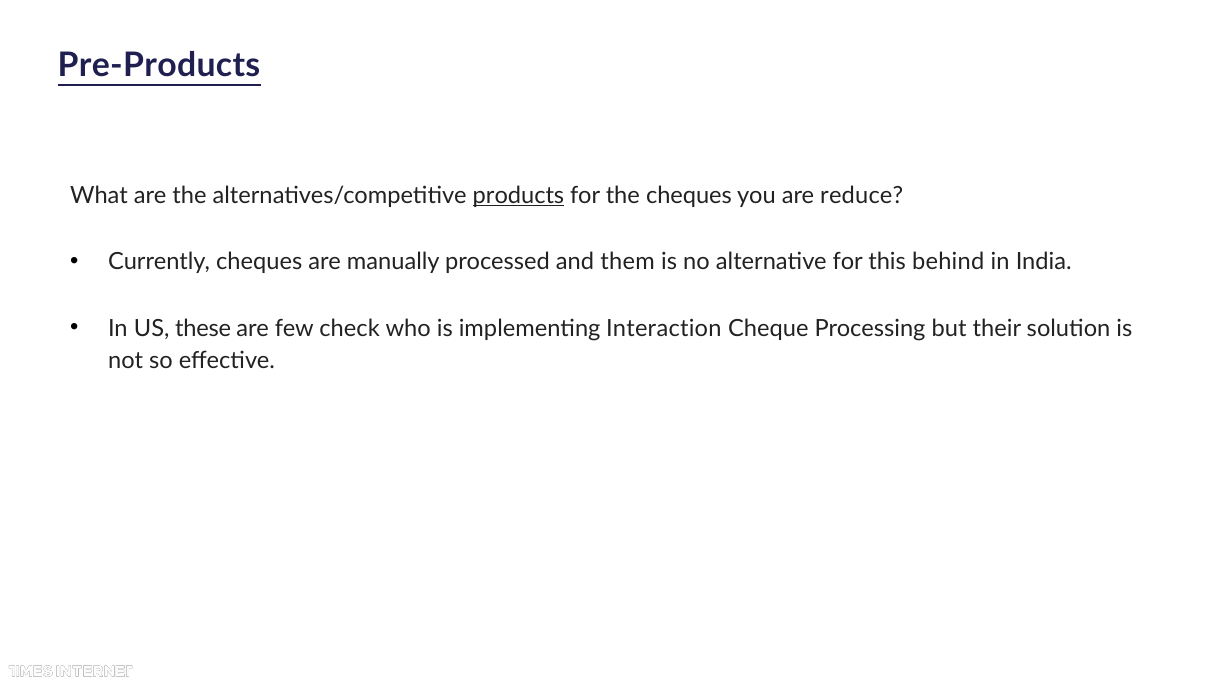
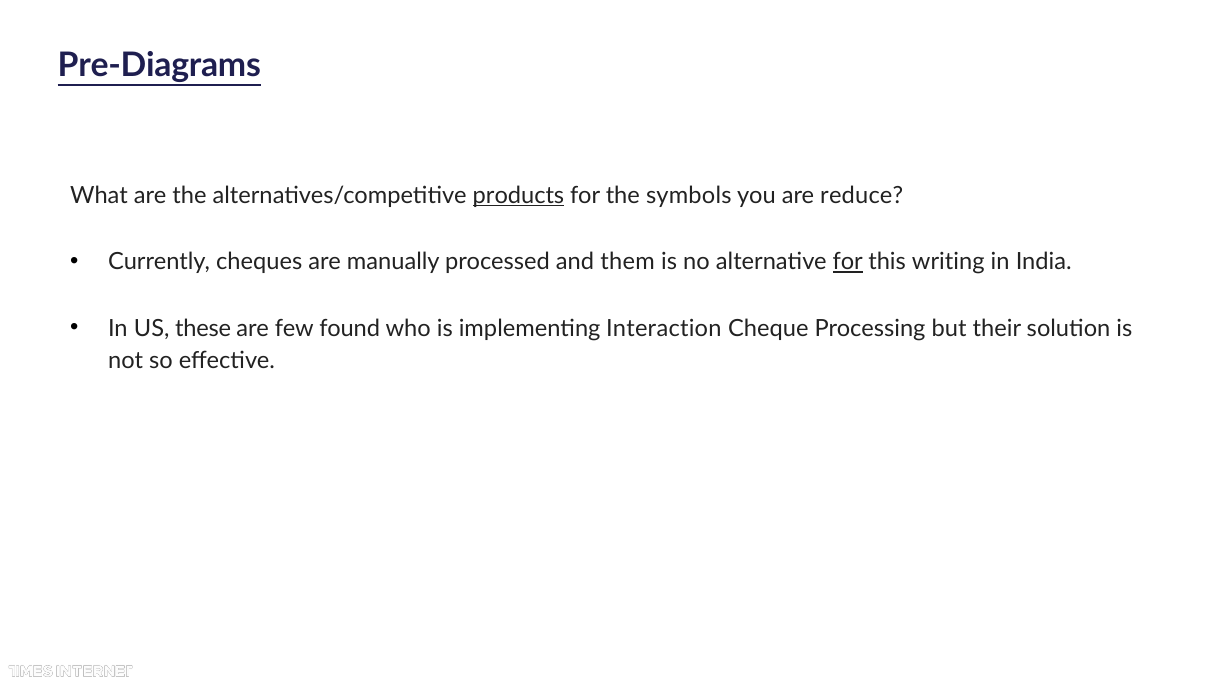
Pre-Products: Pre-Products -> Pre-Diagrams
the cheques: cheques -> symbols
for at (848, 262) underline: none -> present
behind: behind -> writing
check: check -> found
